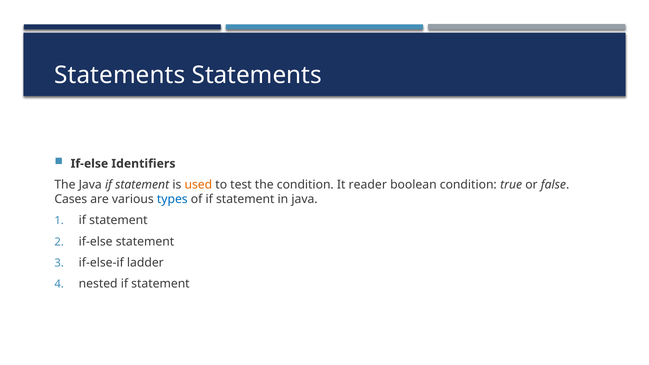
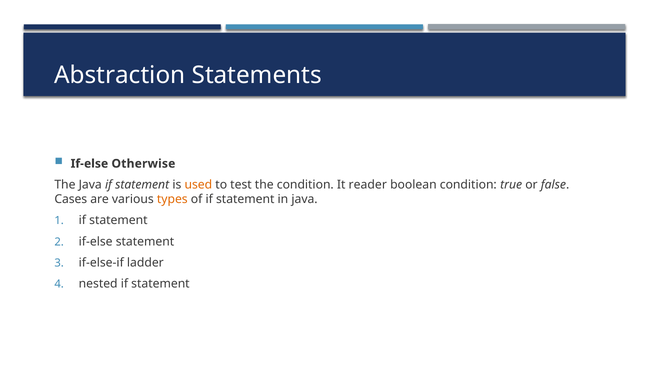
Statements at (120, 75): Statements -> Abstraction
Identifiers: Identifiers -> Otherwise
types colour: blue -> orange
